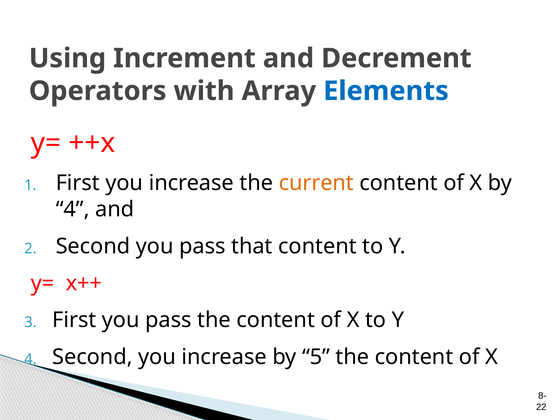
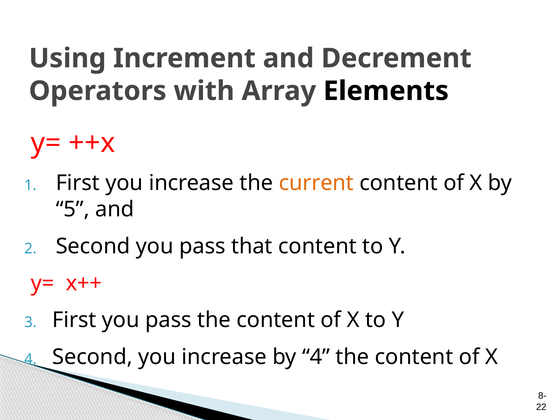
Elements colour: blue -> black
4 at (73, 209): 4 -> 5
by 5: 5 -> 4
